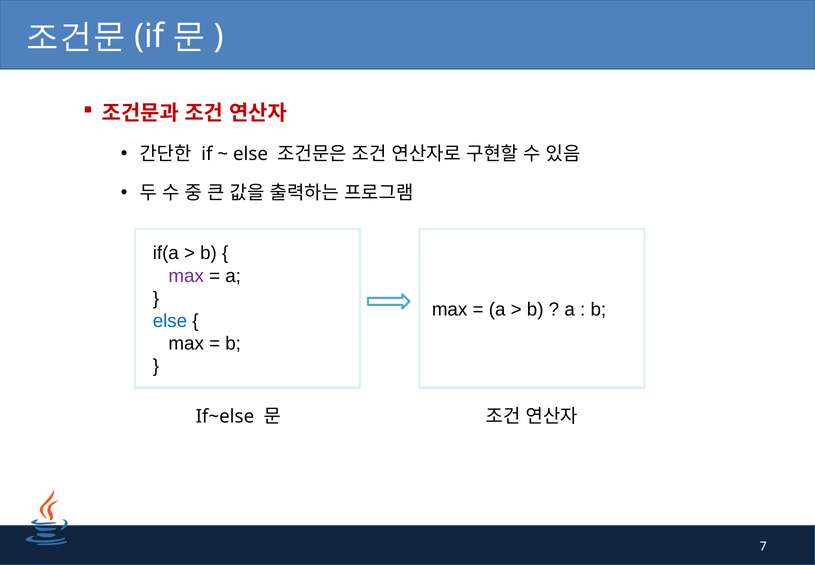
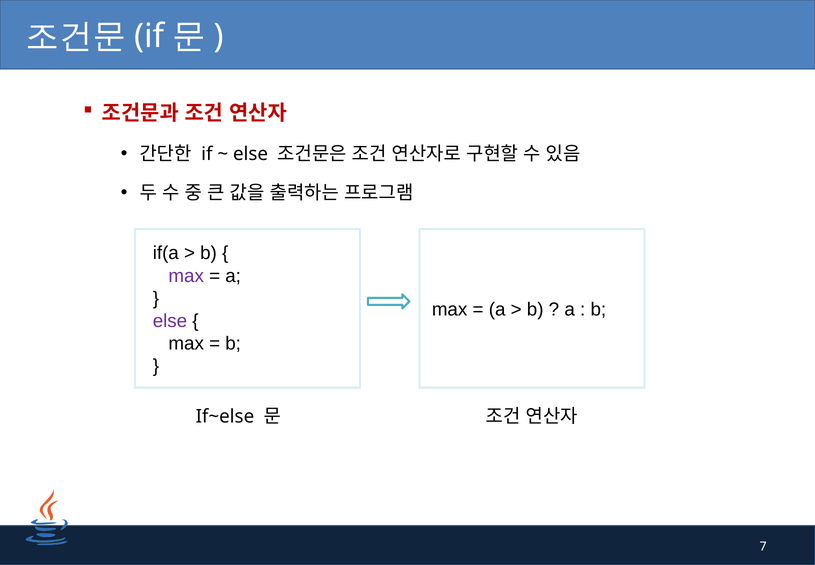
else at (170, 321) colour: blue -> purple
